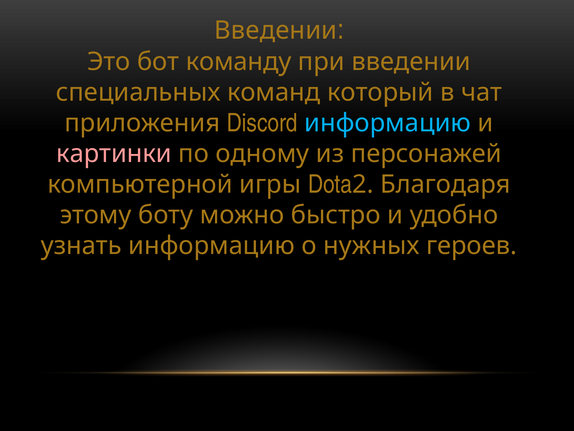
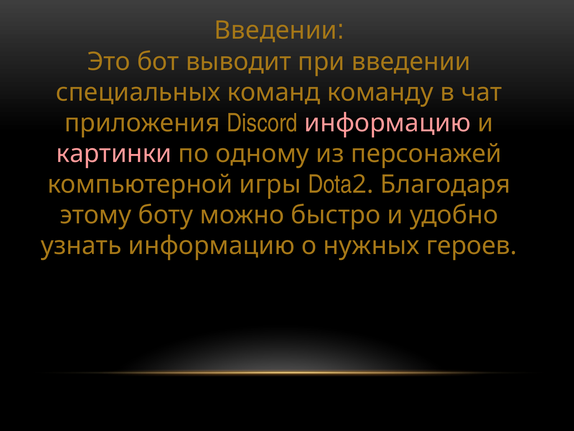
команду: команду -> выводит
который: который -> команду
информацию at (388, 123) colour: light blue -> pink
